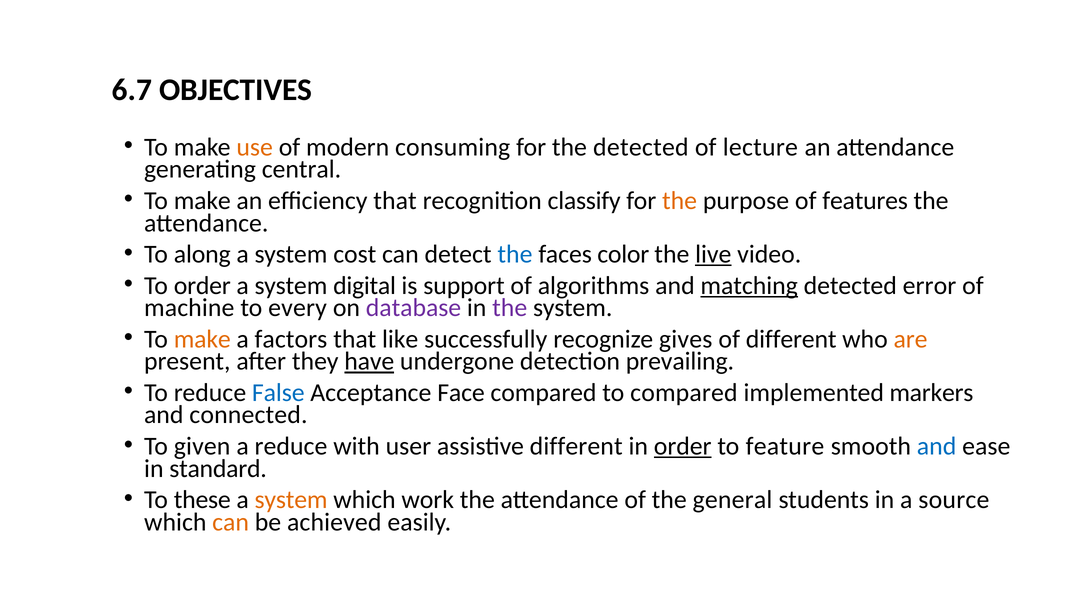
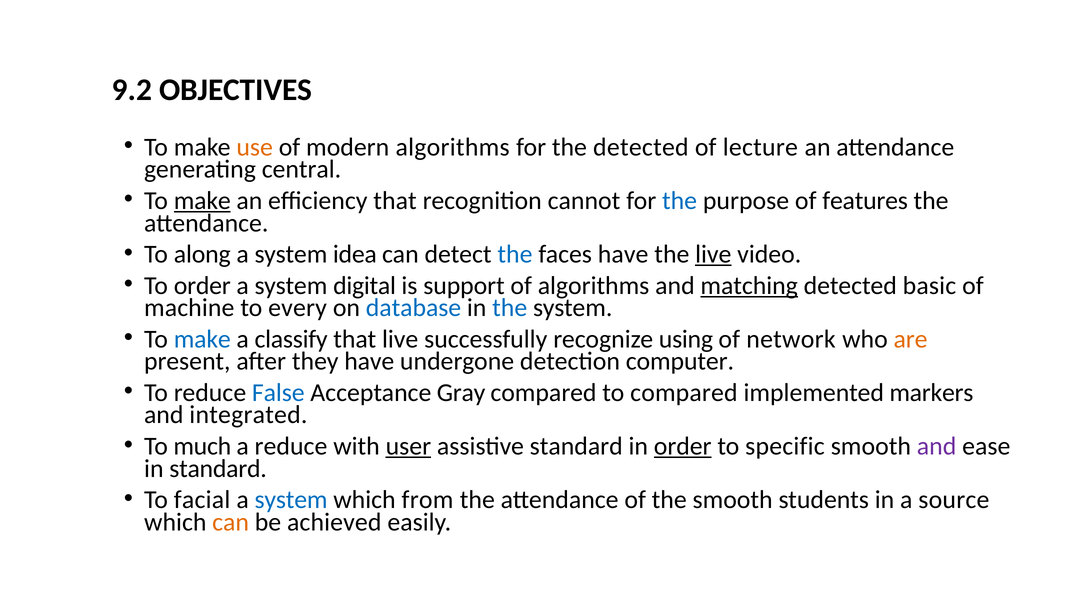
6.7: 6.7 -> 9.2
modern consuming: consuming -> algorithms
make at (202, 201) underline: none -> present
classify: classify -> cannot
the at (680, 201) colour: orange -> blue
cost: cost -> idea
faces color: color -> have
error: error -> basic
database colour: purple -> blue
the at (510, 308) colour: purple -> blue
make at (202, 339) colour: orange -> blue
factors: factors -> classify
that like: like -> live
gives: gives -> using
of different: different -> network
have at (369, 362) underline: present -> none
prevailing: prevailing -> computer
Face: Face -> Gray
connected: connected -> integrated
given: given -> much
user underline: none -> present
assistive different: different -> standard
feature: feature -> specific
and at (937, 447) colour: blue -> purple
these: these -> facial
system at (291, 500) colour: orange -> blue
work: work -> from
the general: general -> smooth
